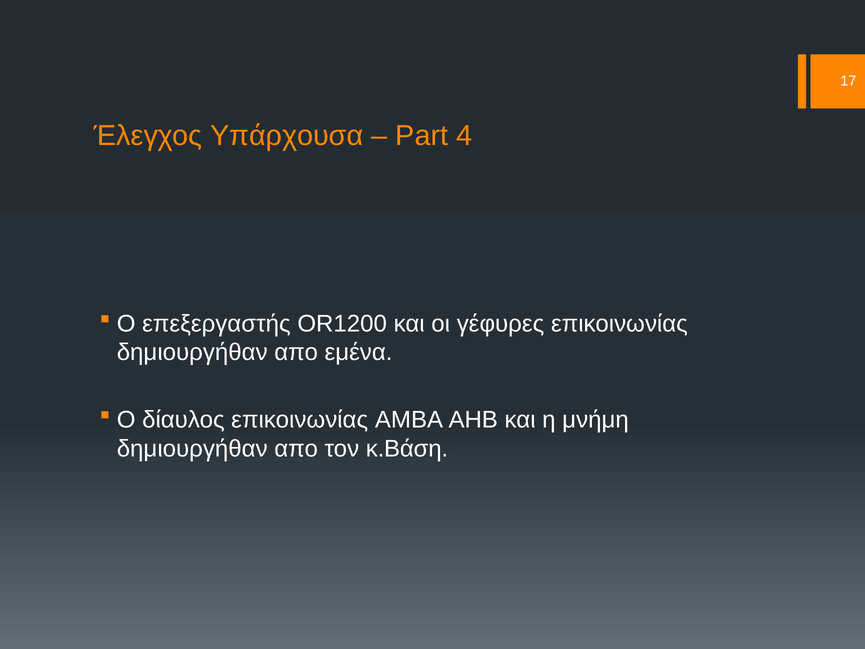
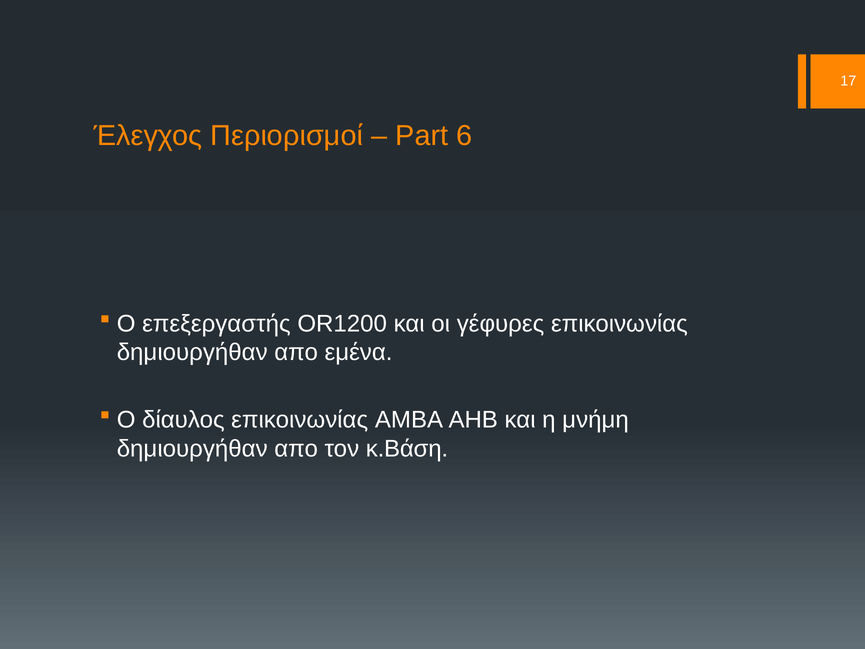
Υπάρχουσα: Υπάρχουσα -> Περιορισμοί
4: 4 -> 6
